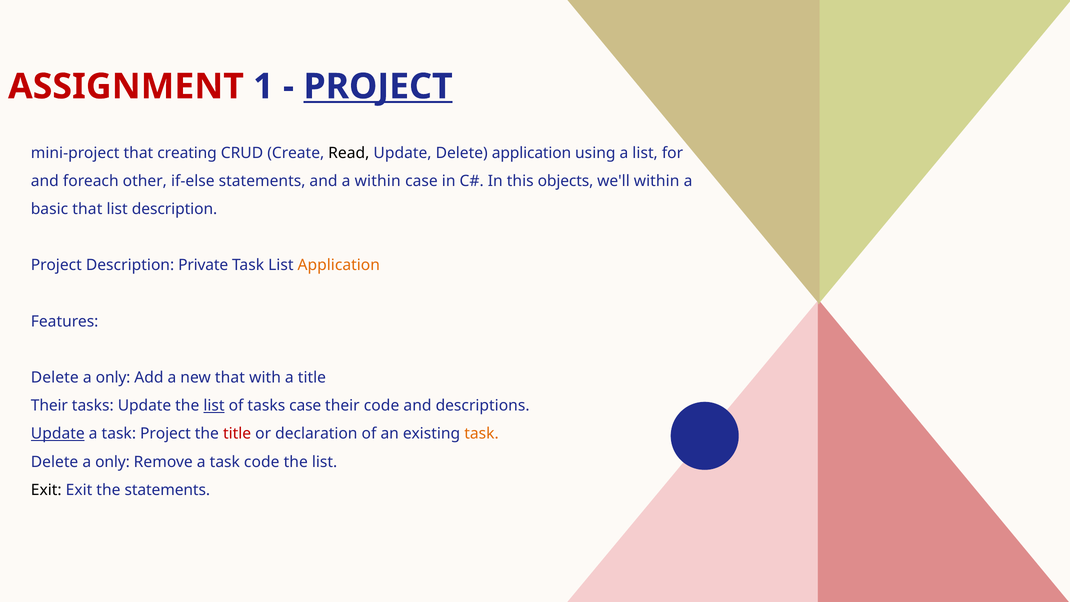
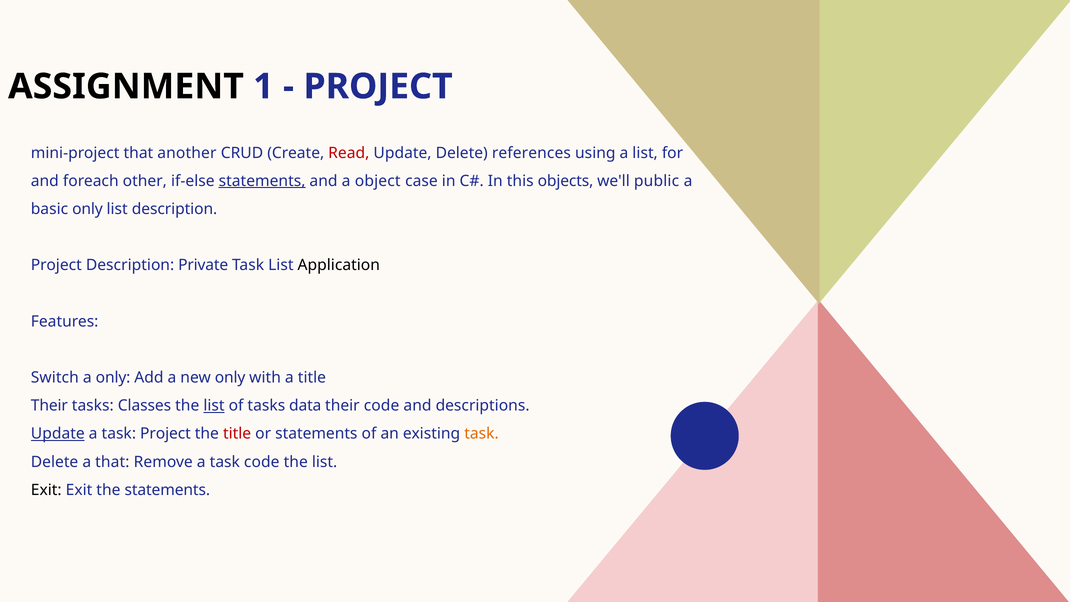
ASSIGNMENT colour: red -> black
PROJECT at (378, 87) underline: present -> none
creating: creating -> another
Read colour: black -> red
Delete application: application -> references
statements at (262, 181) underline: none -> present
a within: within -> object
we'll within: within -> public
basic that: that -> only
Application at (339, 265) colour: orange -> black
Delete at (55, 378): Delete -> Switch
new that: that -> only
tasks Update: Update -> Classes
tasks case: case -> data
or declaration: declaration -> statements
only at (113, 462): only -> that
